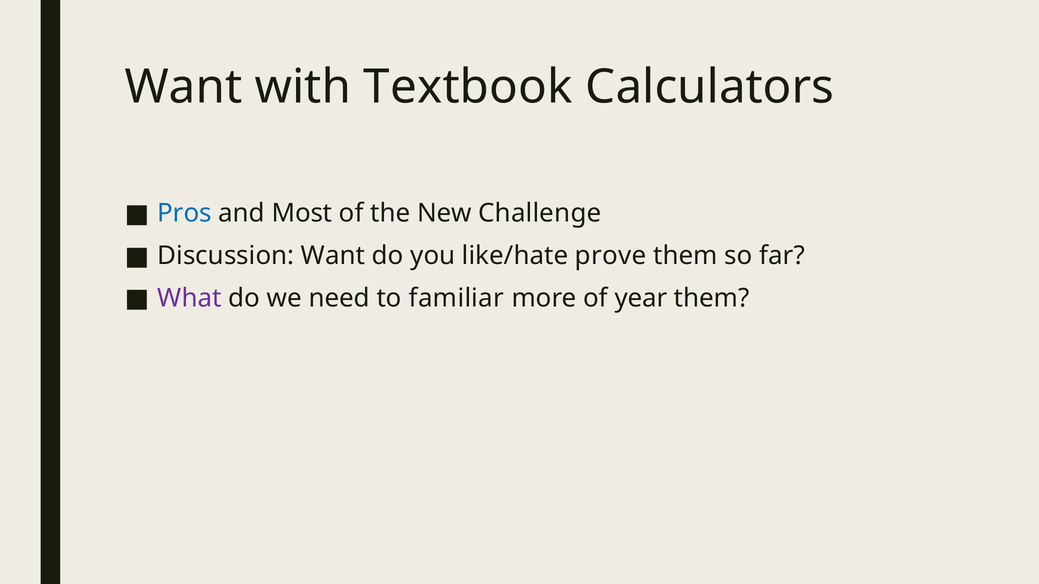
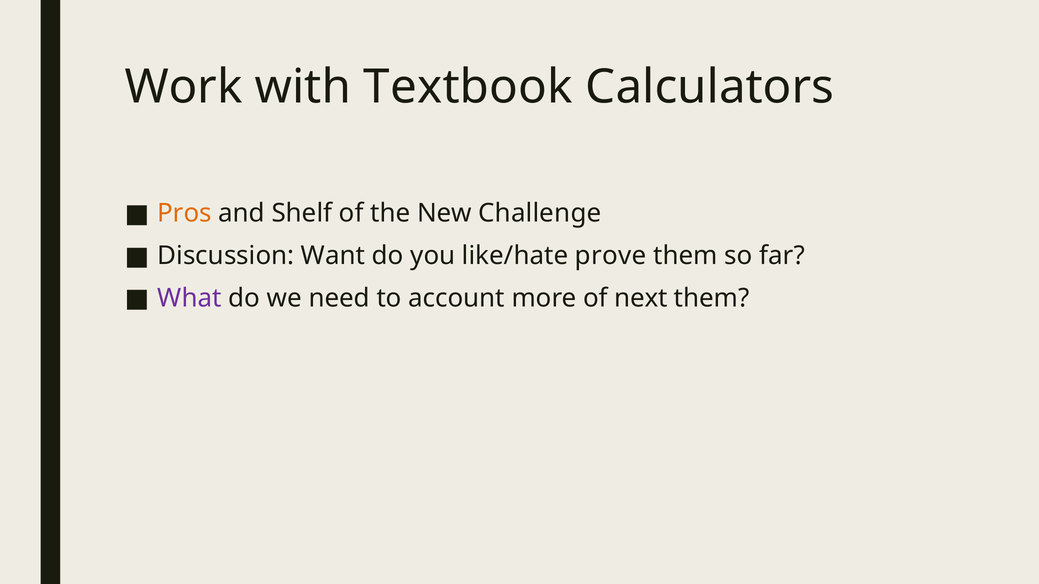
Want at (183, 87): Want -> Work
Pros colour: blue -> orange
Most: Most -> Shelf
familiar: familiar -> account
year: year -> next
